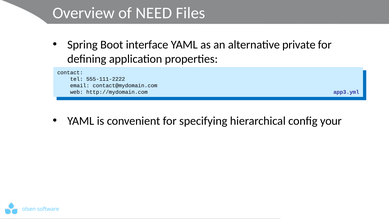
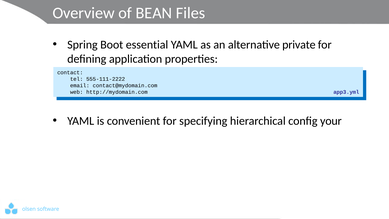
NEED: NEED -> BEAN
interface: interface -> essential
